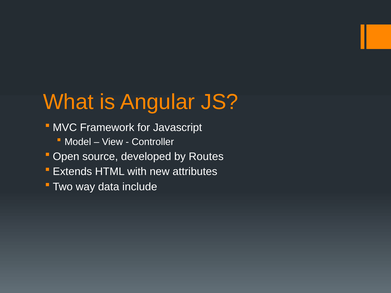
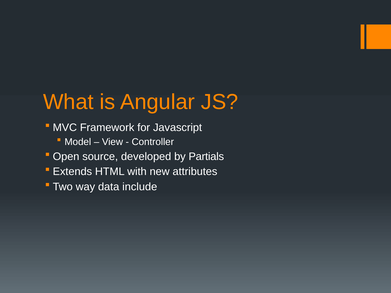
Routes: Routes -> Partials
